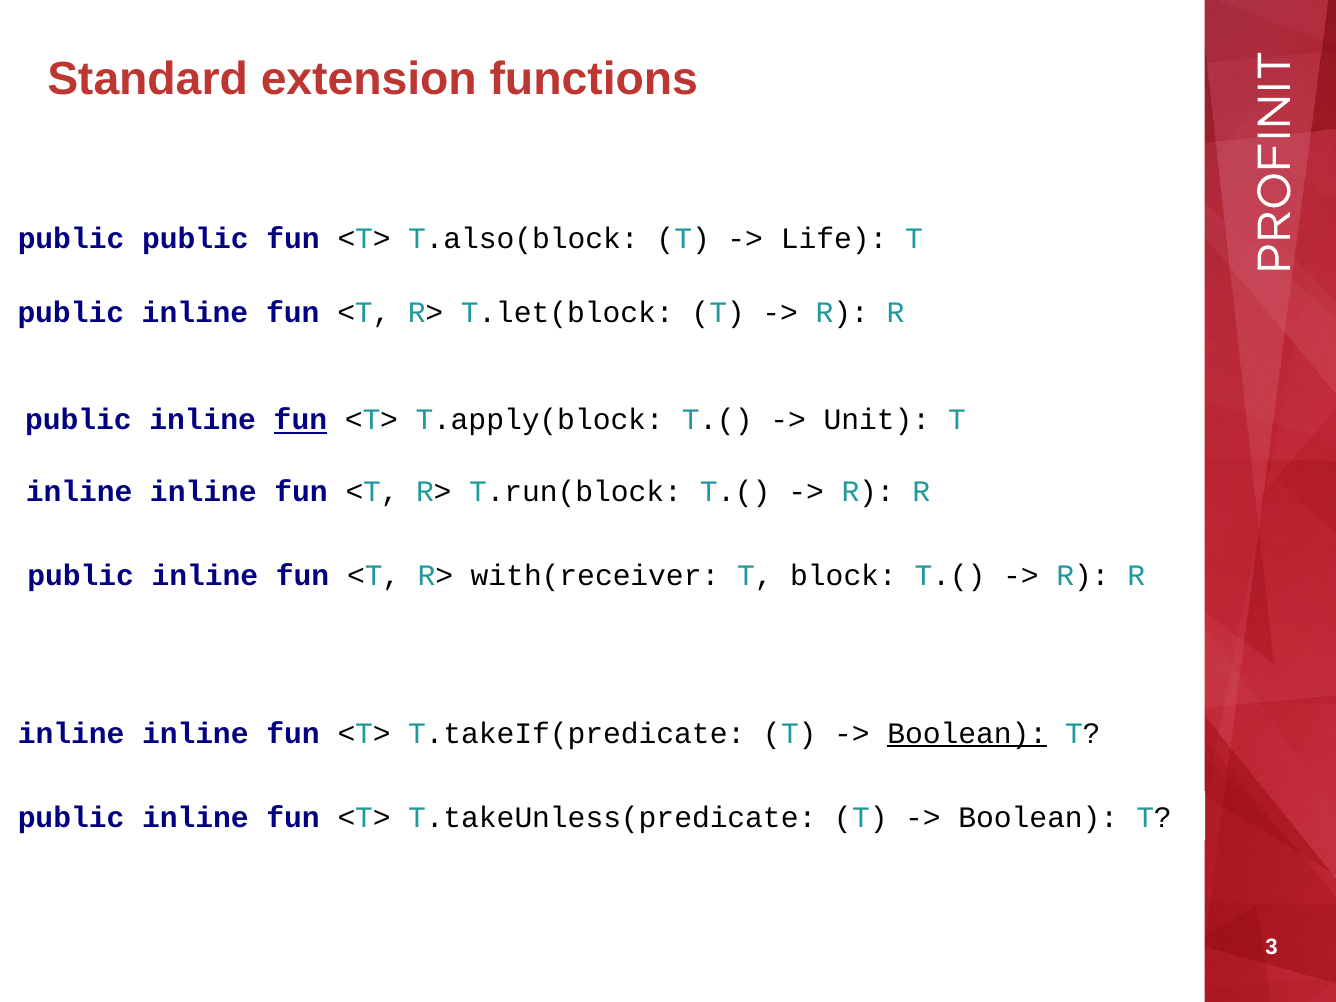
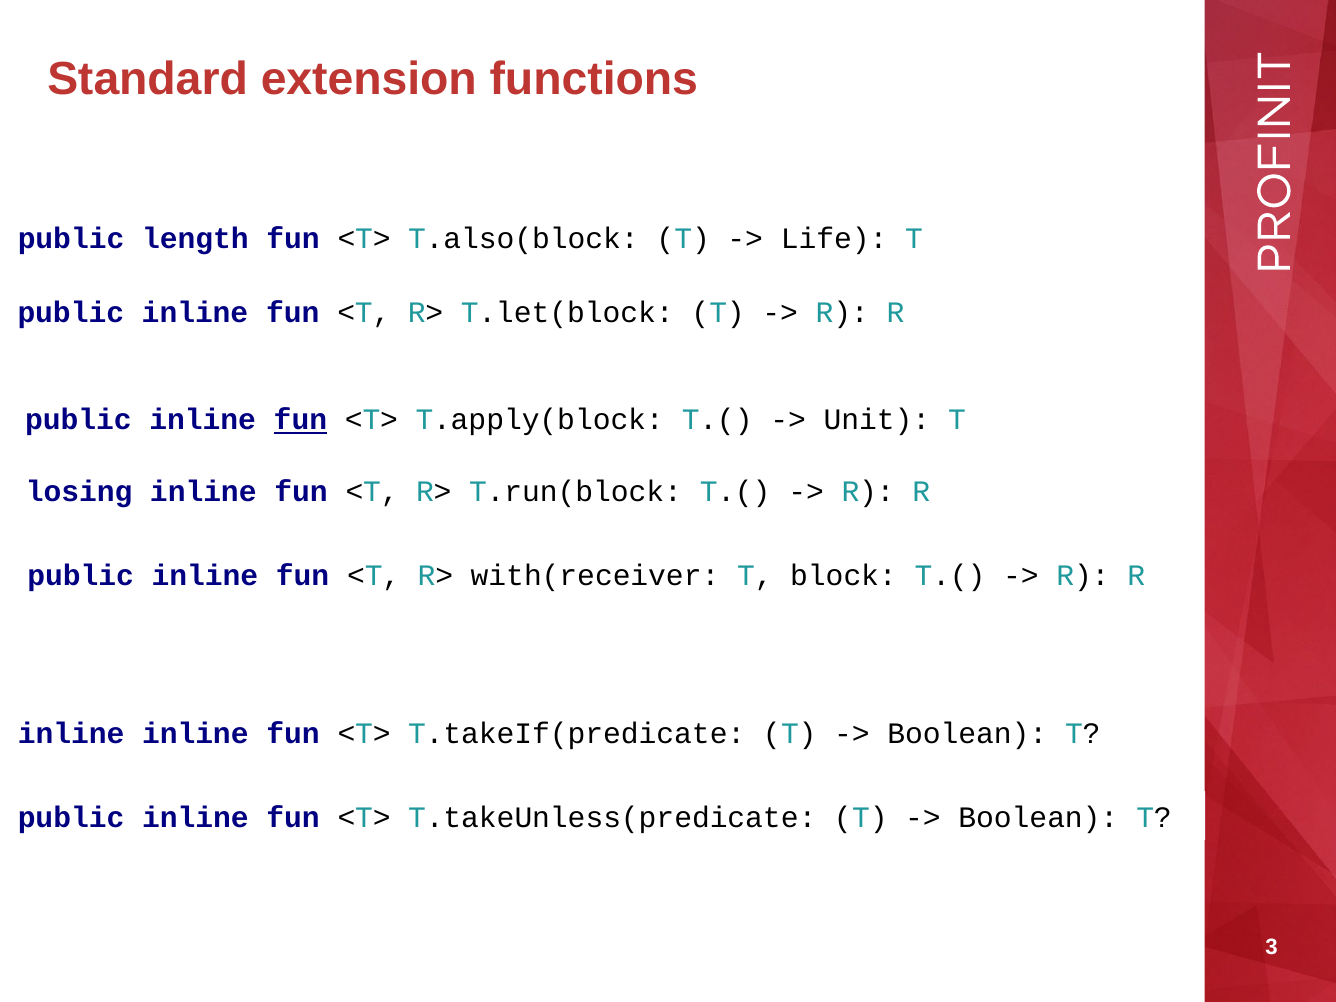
public public: public -> length
inline at (79, 492): inline -> losing
Boolean at (967, 734) underline: present -> none
